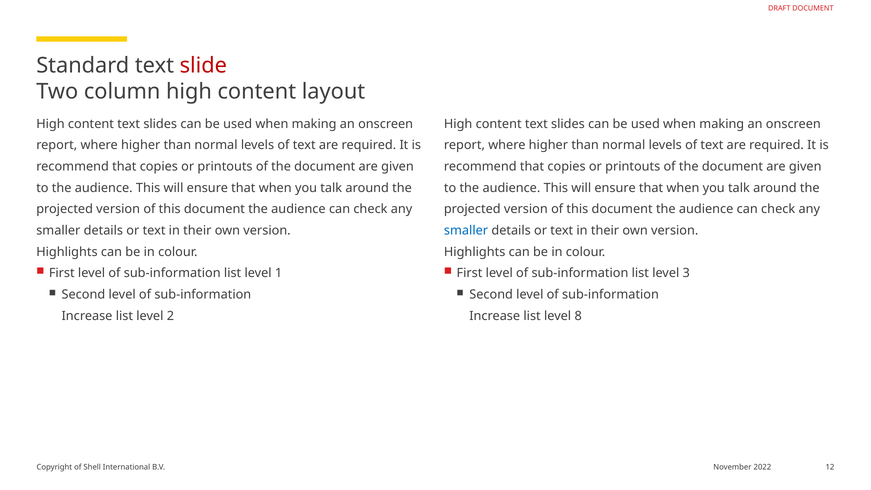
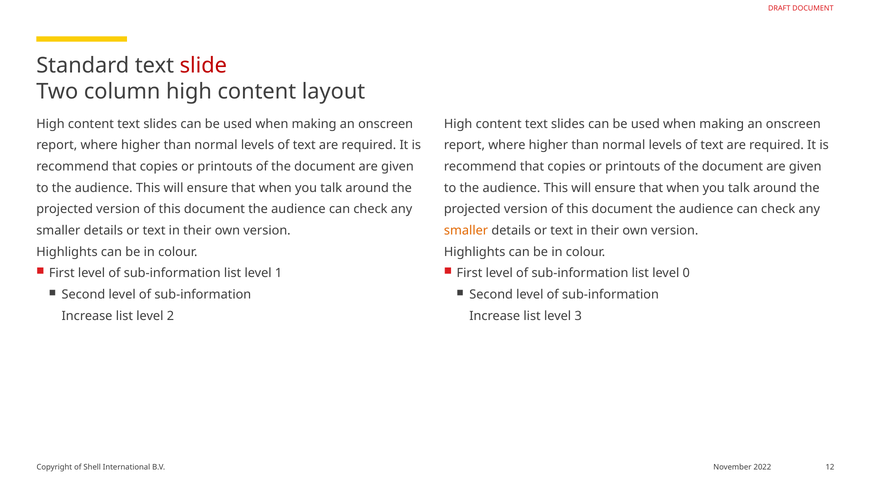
smaller at (466, 231) colour: blue -> orange
3: 3 -> 0
8: 8 -> 3
